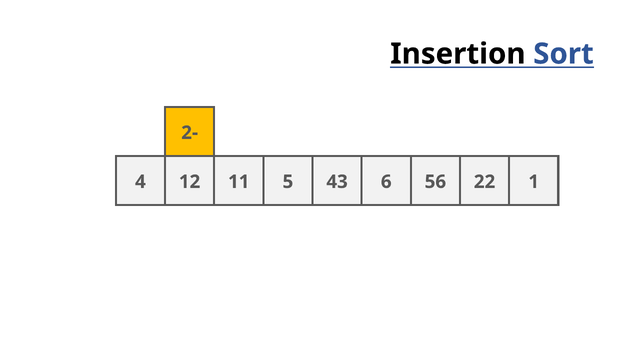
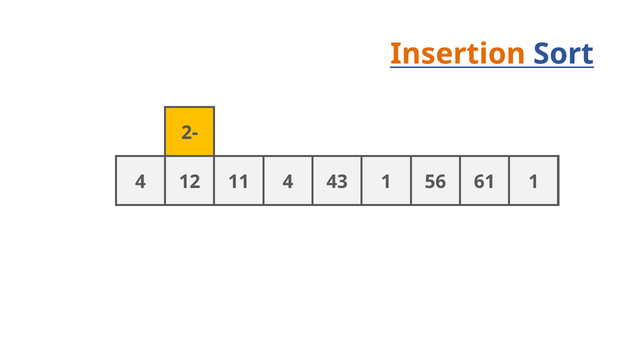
Insertion colour: black -> orange
11 5: 5 -> 4
43 6: 6 -> 1
22: 22 -> 61
